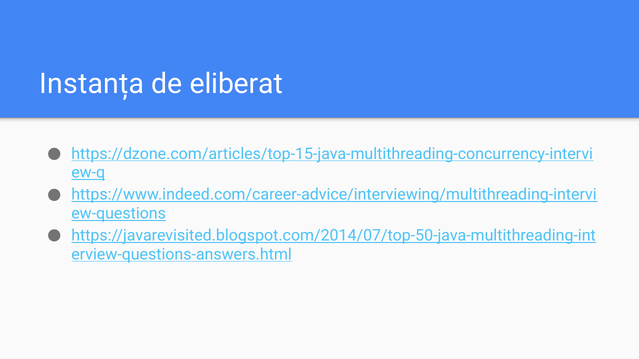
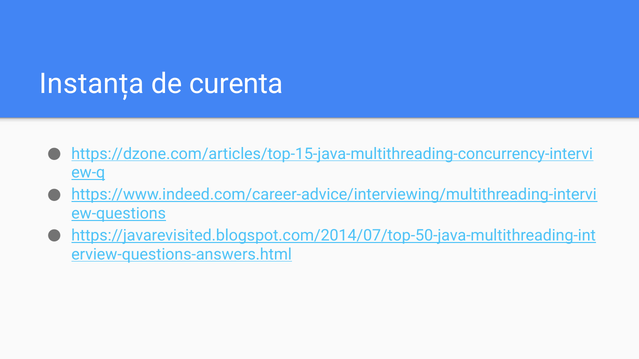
eliberat: eliberat -> curenta
